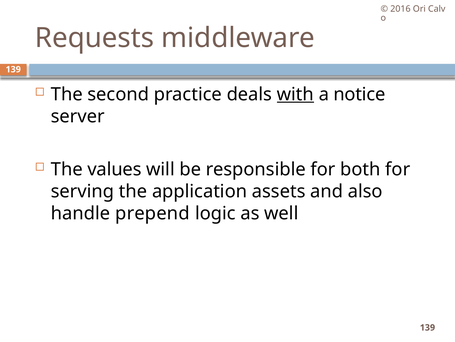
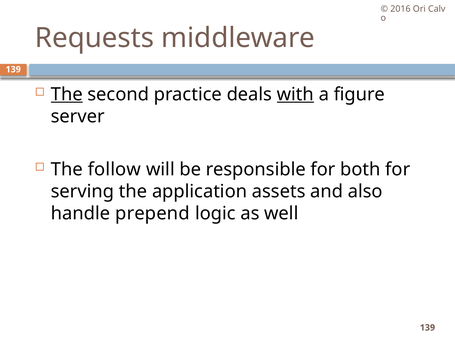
The at (67, 94) underline: none -> present
notice: notice -> figure
values: values -> follow
